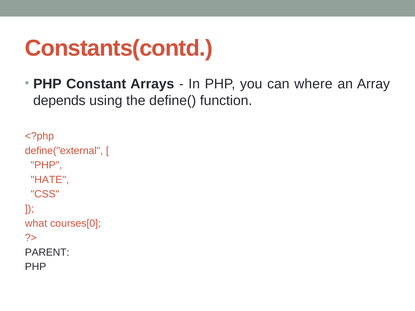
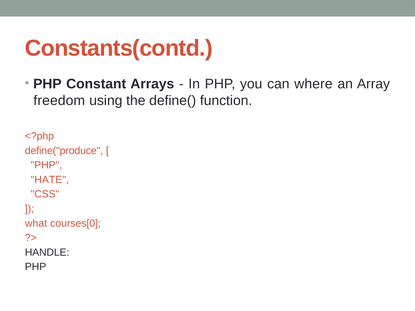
depends: depends -> freedom
define("external: define("external -> define("produce
PARENT: PARENT -> HANDLE
